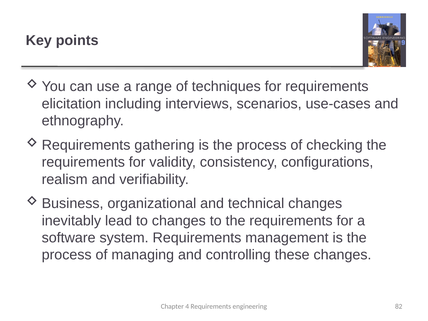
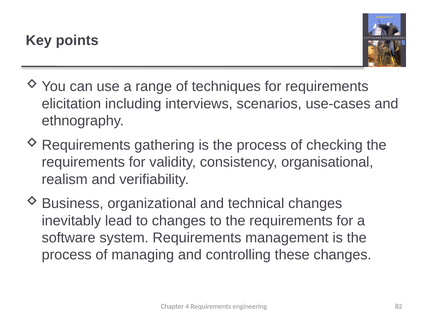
configurations: configurations -> organisational
